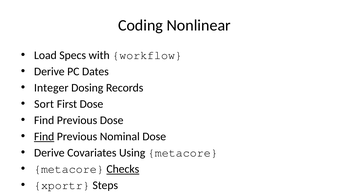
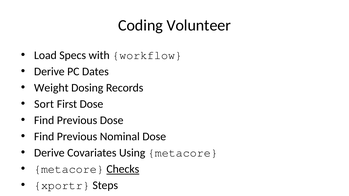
Nonlinear: Nonlinear -> Volunteer
Integer: Integer -> Weight
Find at (44, 137) underline: present -> none
